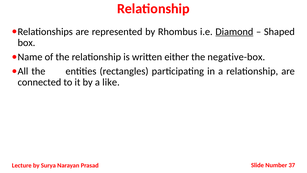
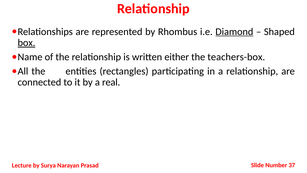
box underline: none -> present
negative-box: negative-box -> teachers-box
like: like -> real
